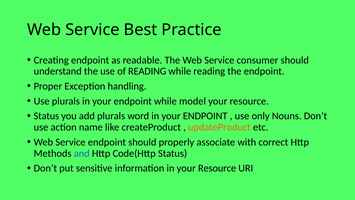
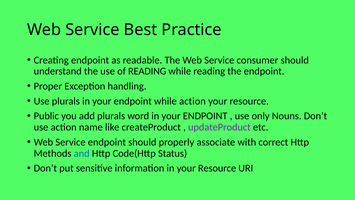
while model: model -> action
Status at (46, 116): Status -> Public
updateProduct colour: orange -> purple
